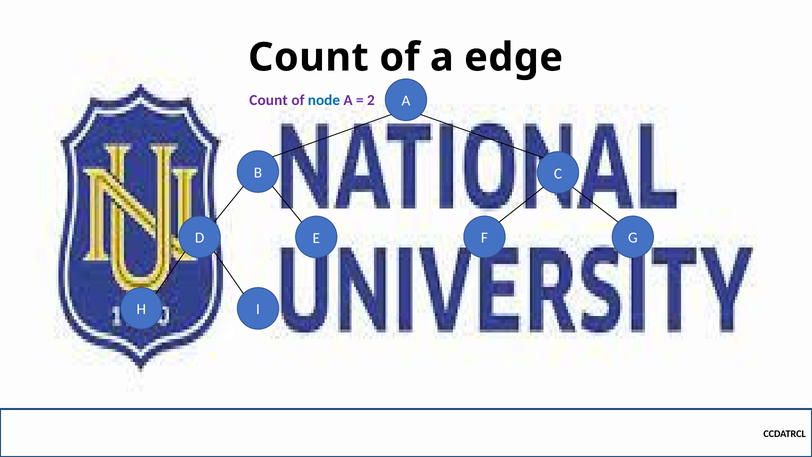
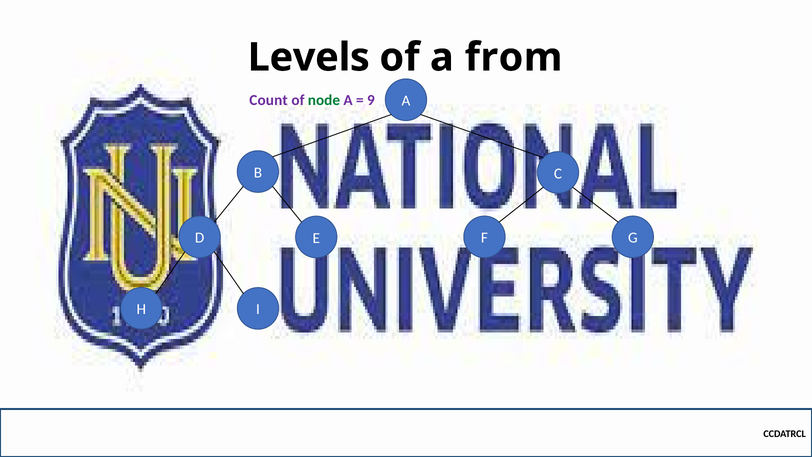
Count at (308, 57): Count -> Levels
edge: edge -> from
node colour: blue -> green
2: 2 -> 9
